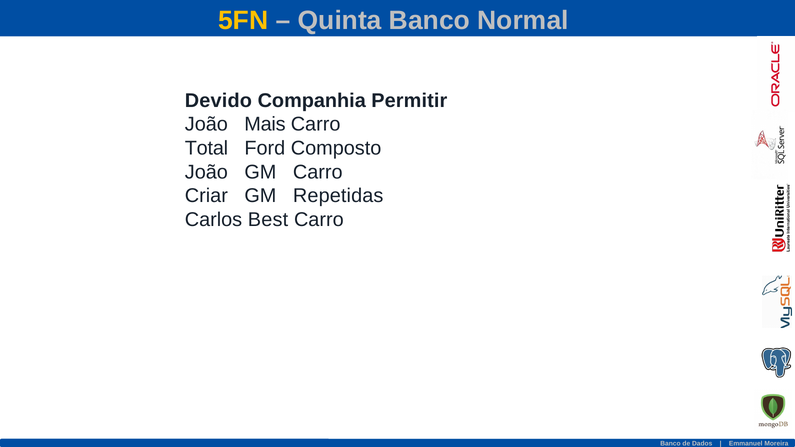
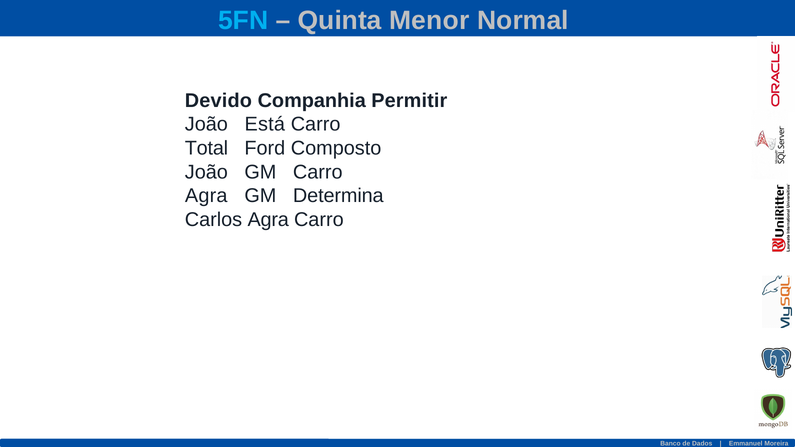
5FN colour: yellow -> light blue
Quinta Banco: Banco -> Menor
Mais: Mais -> Está
Criar at (206, 196): Criar -> Agra
Repetidas: Repetidas -> Determina
Carlos Best: Best -> Agra
